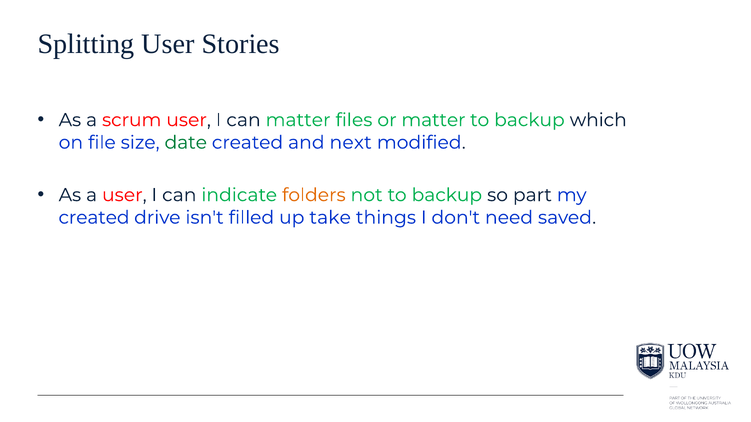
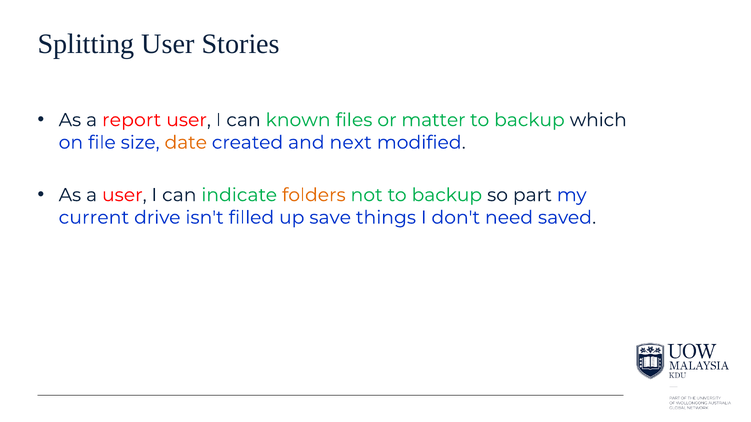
scrum: scrum -> report
can matter: matter -> known
date colour: green -> orange
created at (94, 218): created -> current
take: take -> save
